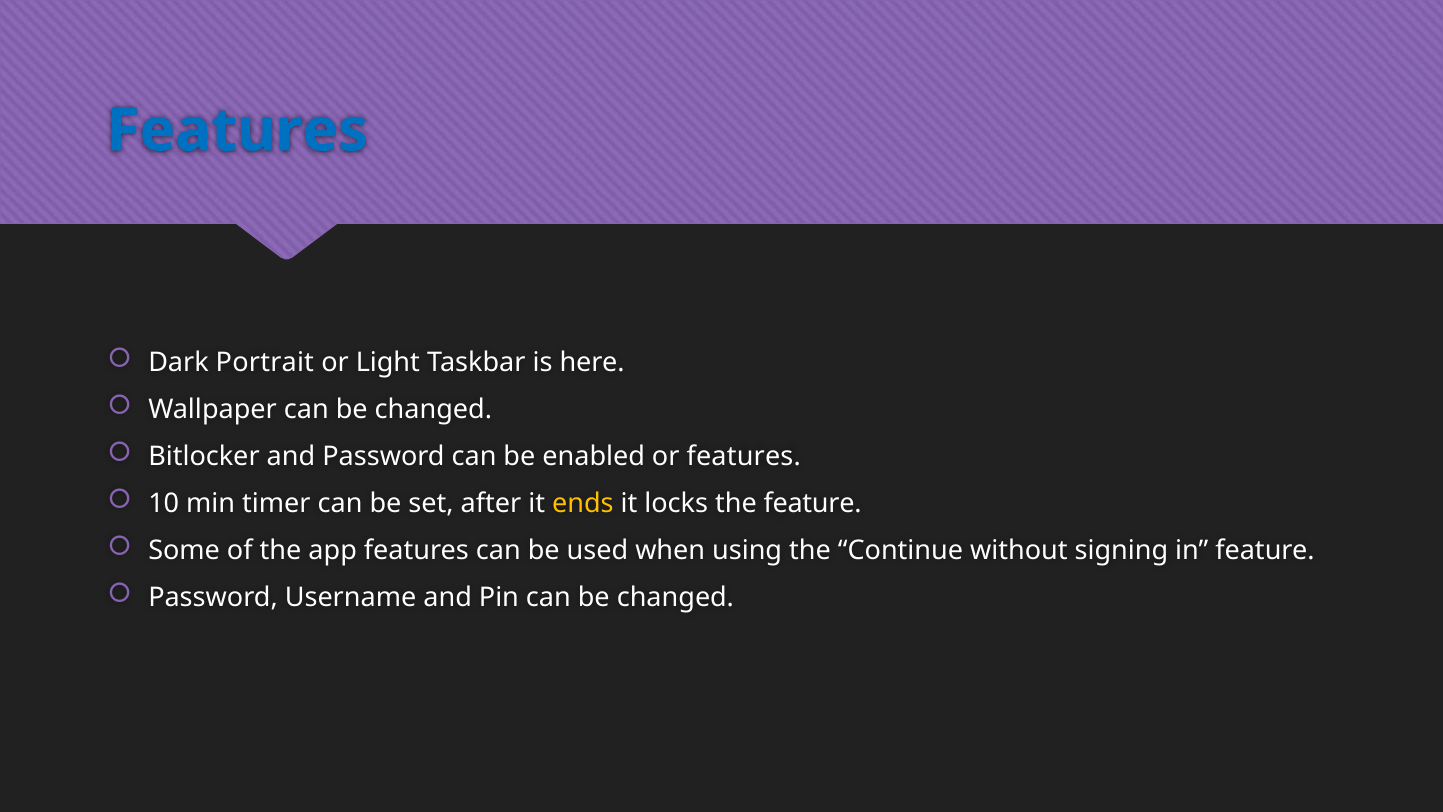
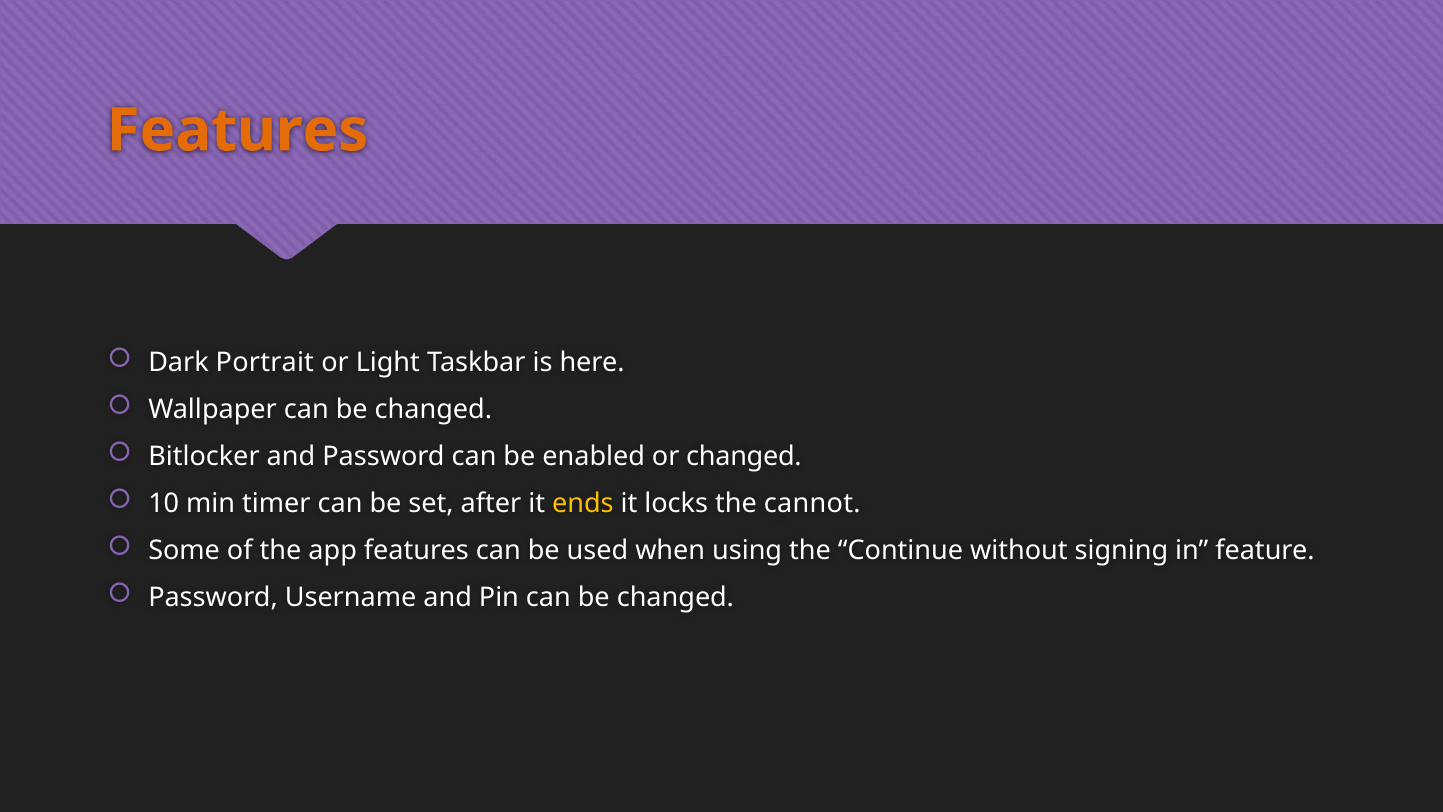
Features at (238, 130) colour: blue -> orange
or features: features -> changed
the feature: feature -> cannot
